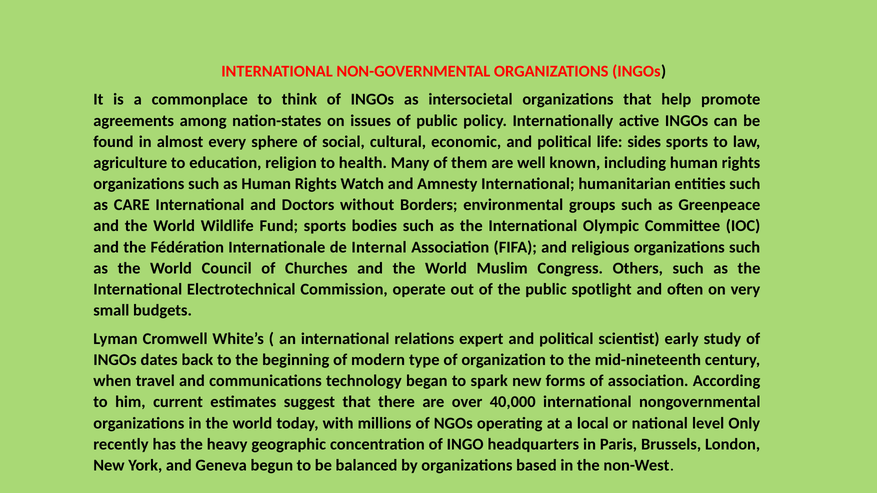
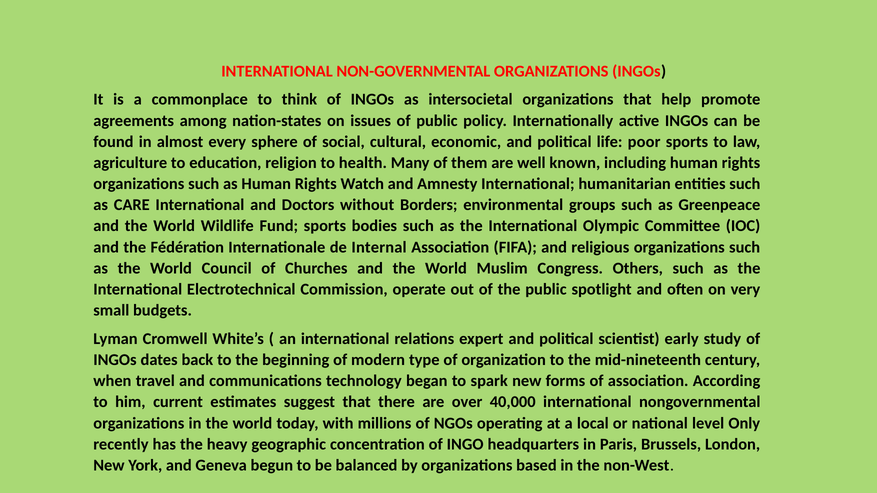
sides: sides -> poor
